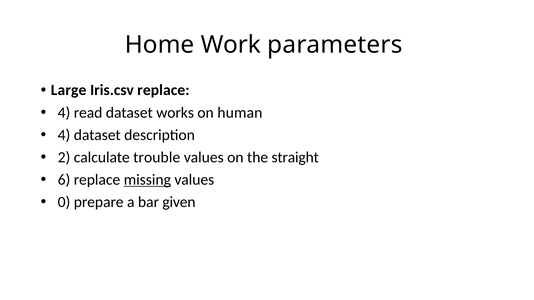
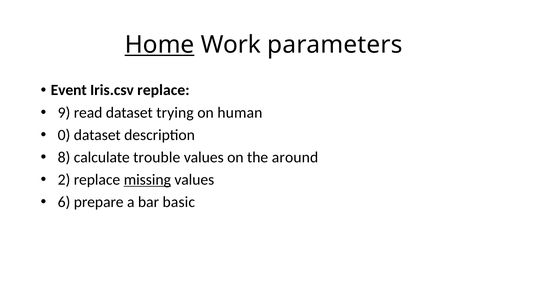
Home underline: none -> present
Large: Large -> Event
4 at (64, 113): 4 -> 9
works: works -> trying
4 at (64, 135): 4 -> 0
2: 2 -> 8
straight: straight -> around
6: 6 -> 2
0: 0 -> 6
given: given -> basic
